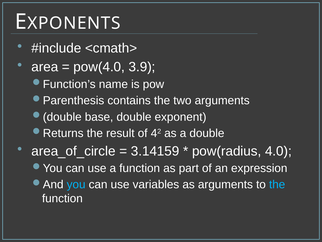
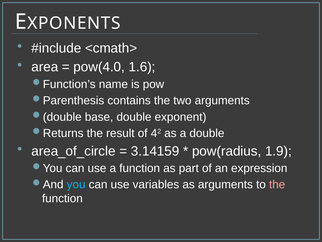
3.9: 3.9 -> 1.6
4.0: 4.0 -> 1.9
the at (277, 184) colour: light blue -> pink
